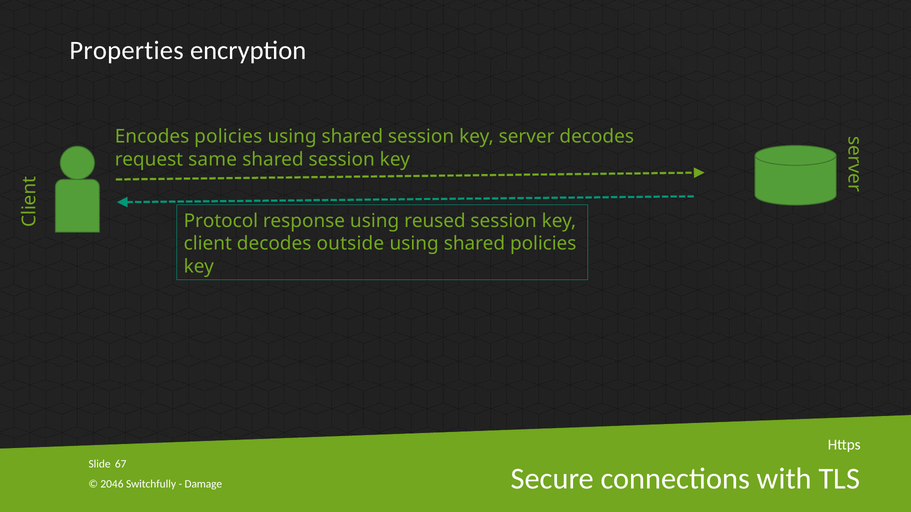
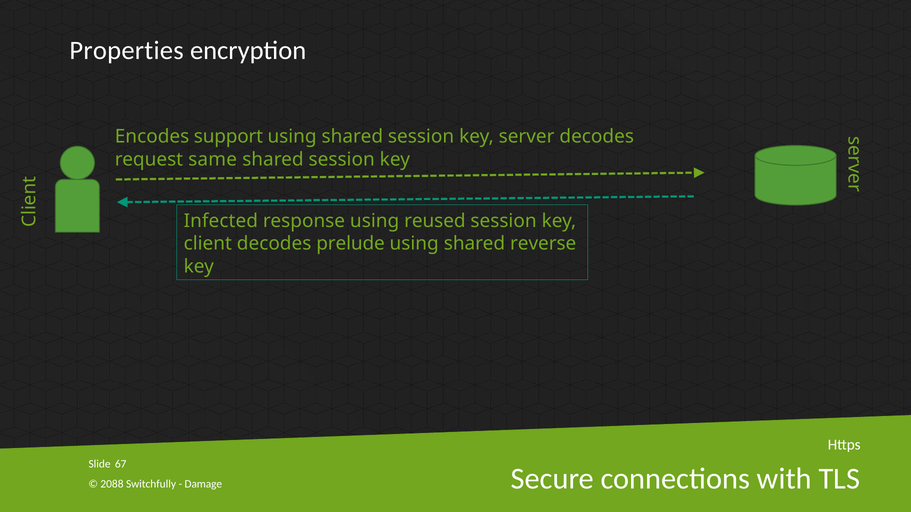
Encodes policies: policies -> support
Protocol: Protocol -> Infected
outside: outside -> prelude
shared policies: policies -> reverse
2046: 2046 -> 2088
